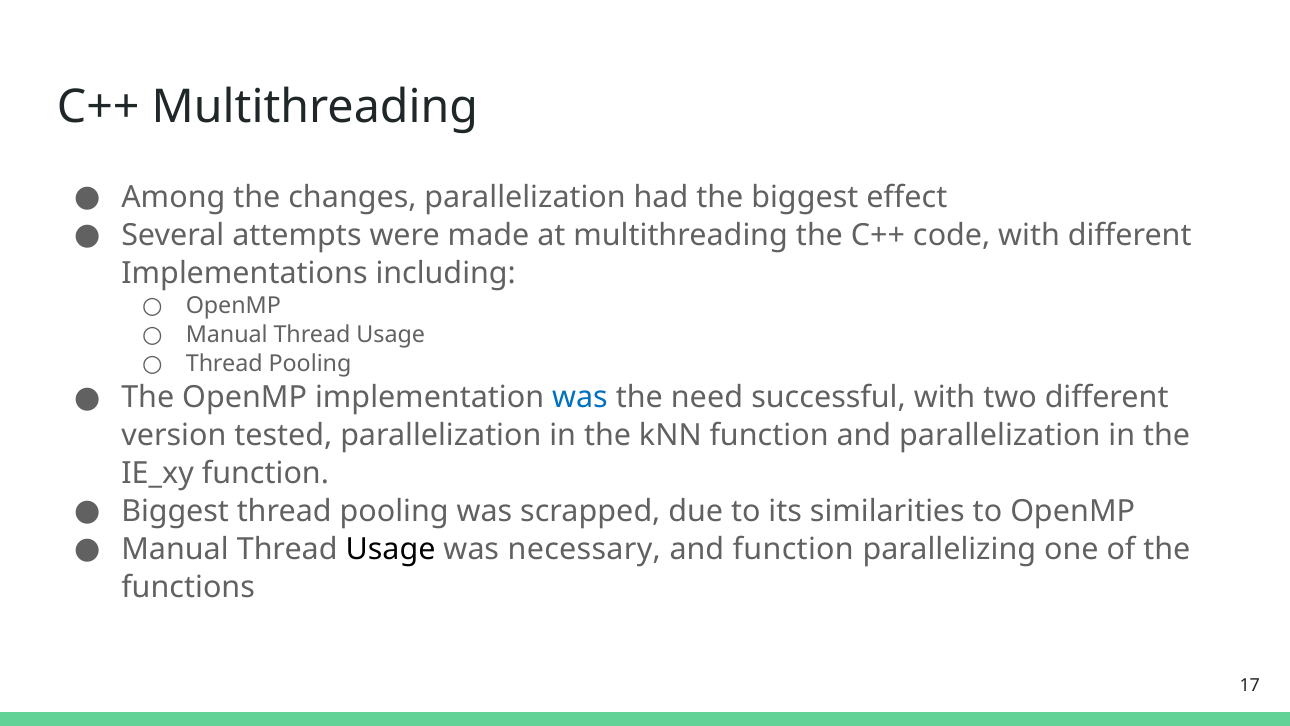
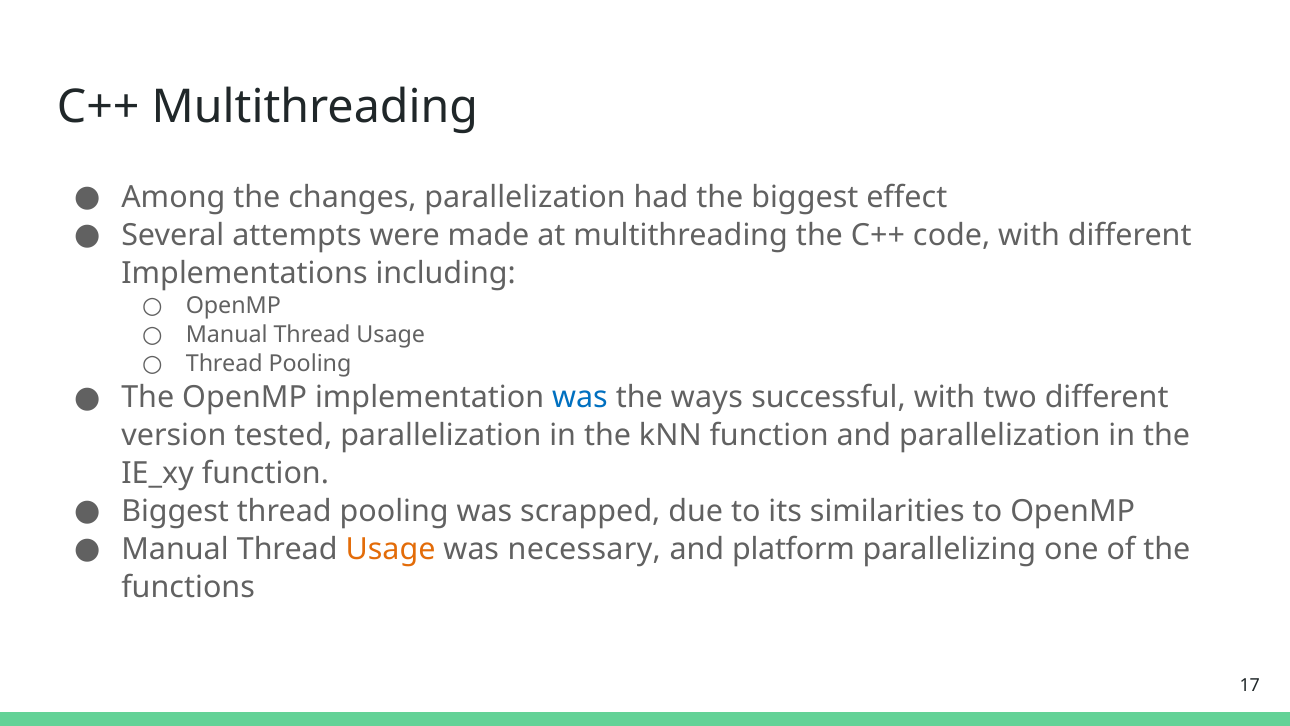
need: need -> ways
Usage at (391, 549) colour: black -> orange
and function: function -> platform
